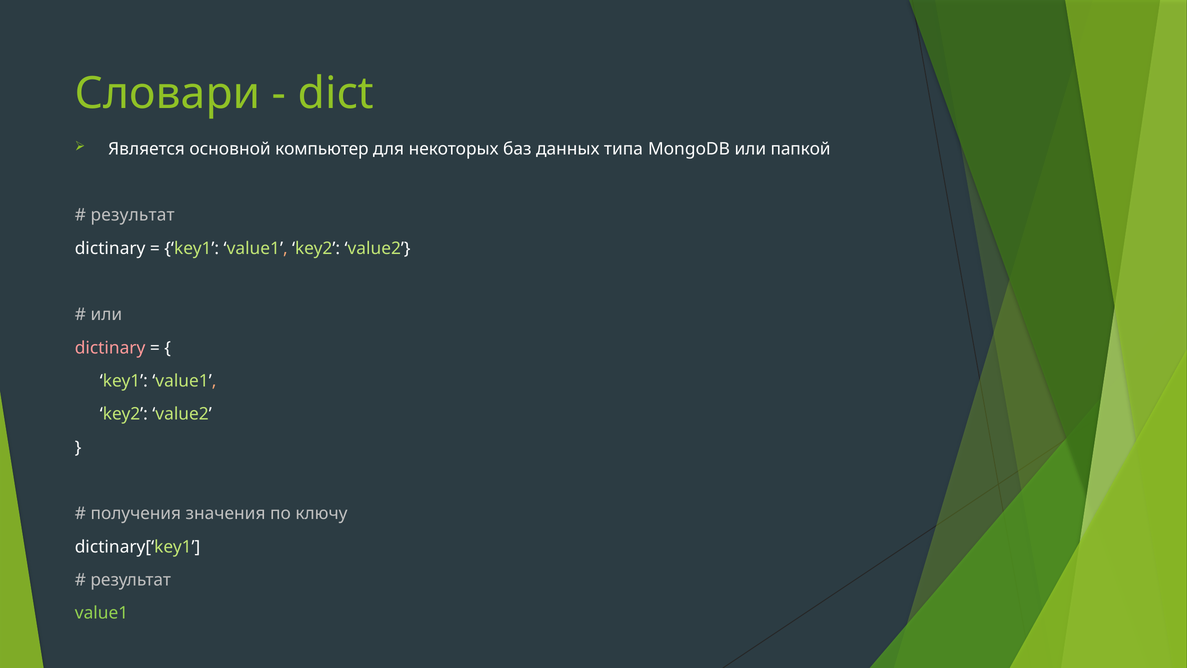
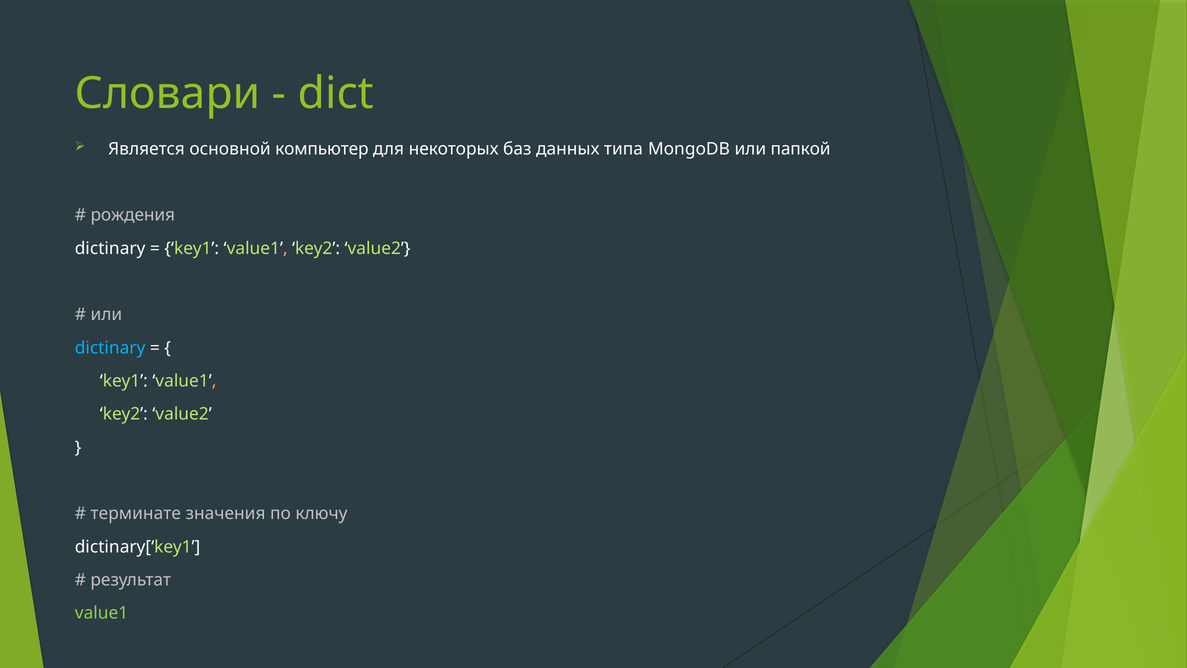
результат at (133, 215): результат -> рождения
dictinary at (110, 348) colour: pink -> light blue
получения: получения -> терминате
